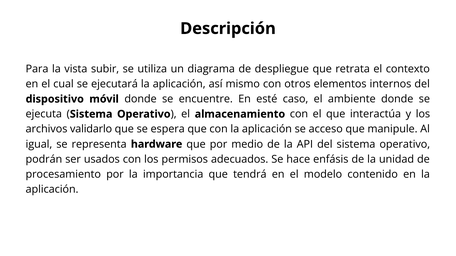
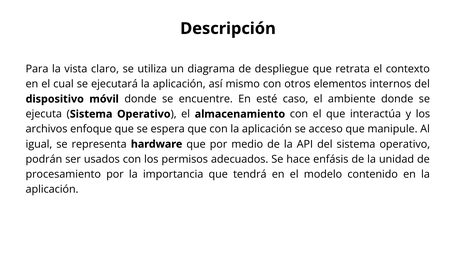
subir: subir -> claro
validarlo: validarlo -> enfoque
